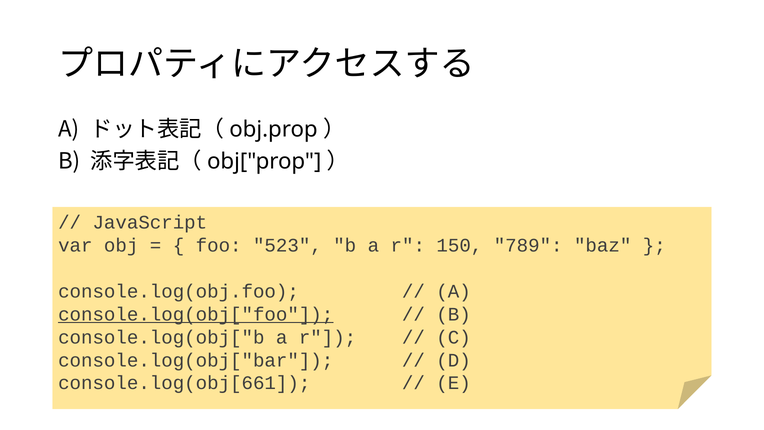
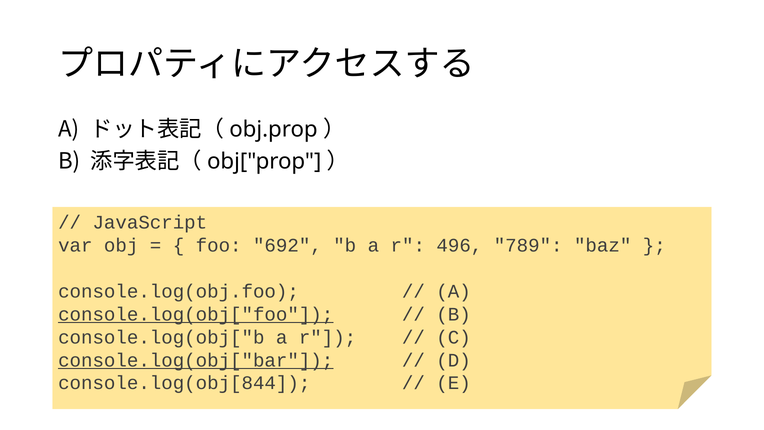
523: 523 -> 692
150: 150 -> 496
console.log(obj["bar underline: none -> present
console.log(obj[661: console.log(obj[661 -> console.log(obj[844
